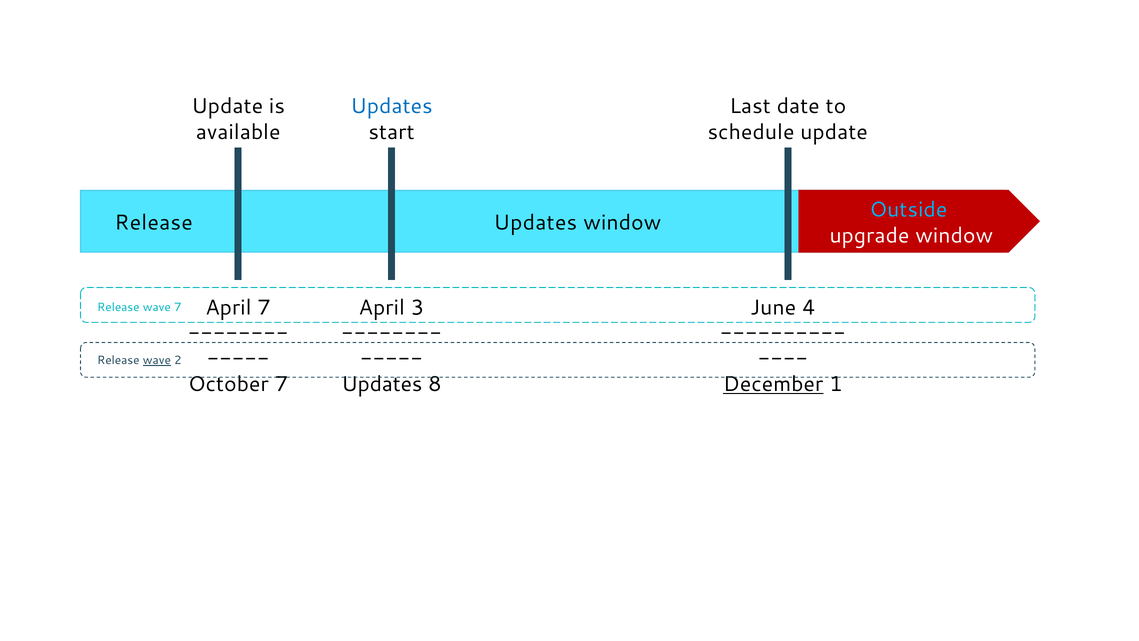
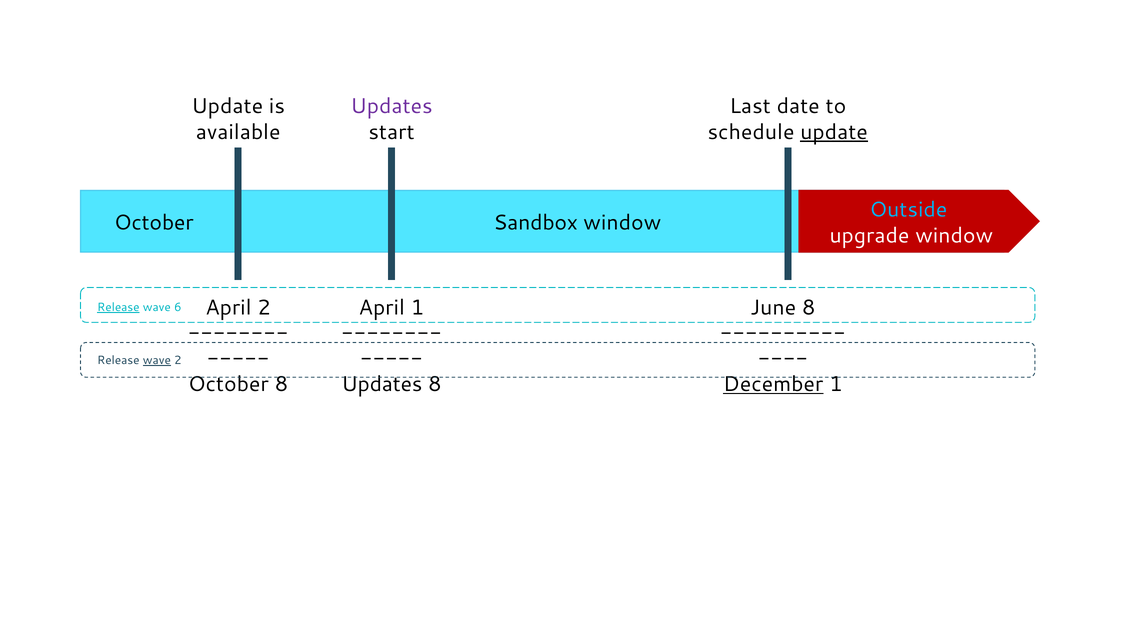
Updates at (391, 106) colour: blue -> purple
update at (834, 132) underline: none -> present
Release at (154, 222): Release -> October
Updates at (535, 222): Updates -> Sandbox
April 7: 7 -> 2
April 3: 3 -> 1
June 4: 4 -> 8
Release at (118, 307) underline: none -> present
wave 7: 7 -> 6
October 7: 7 -> 8
